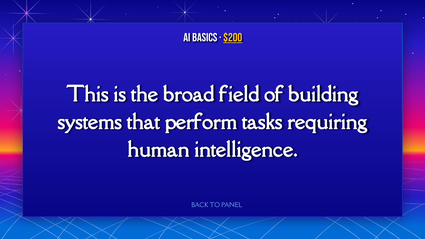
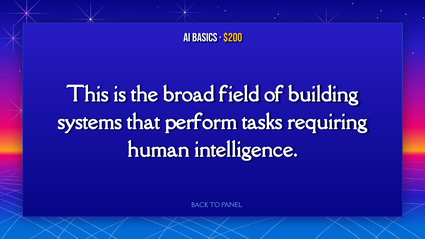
$200 underline: present -> none
